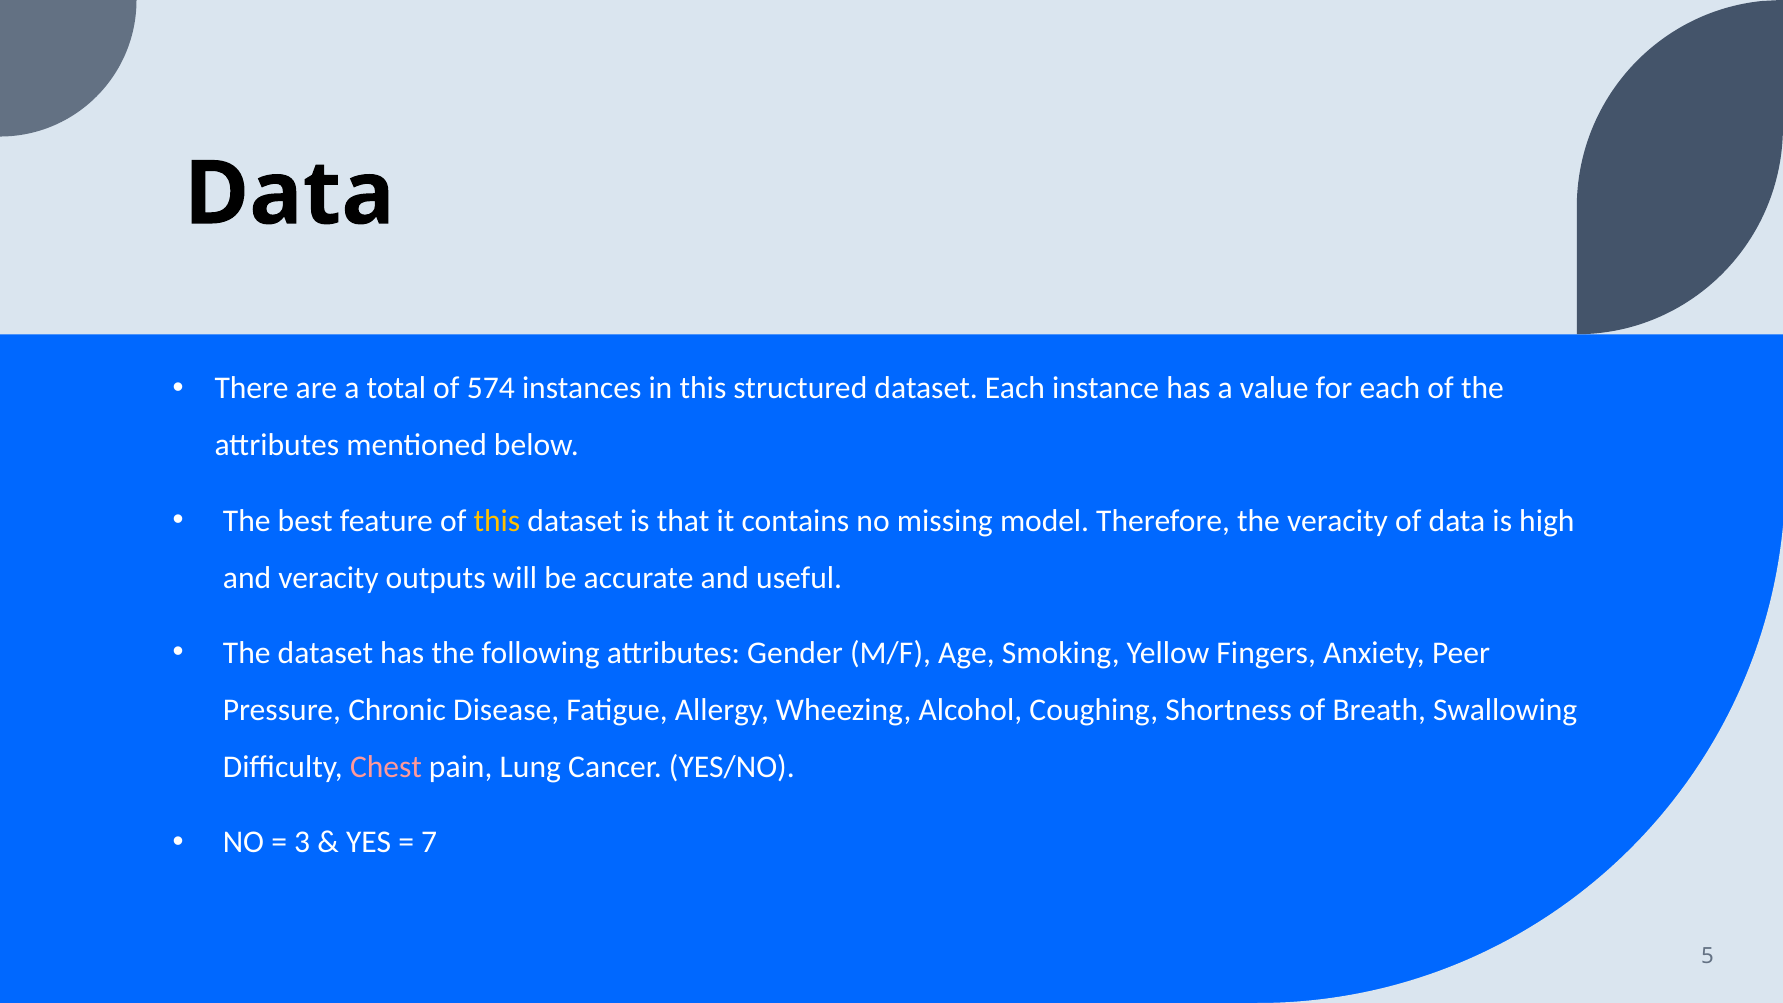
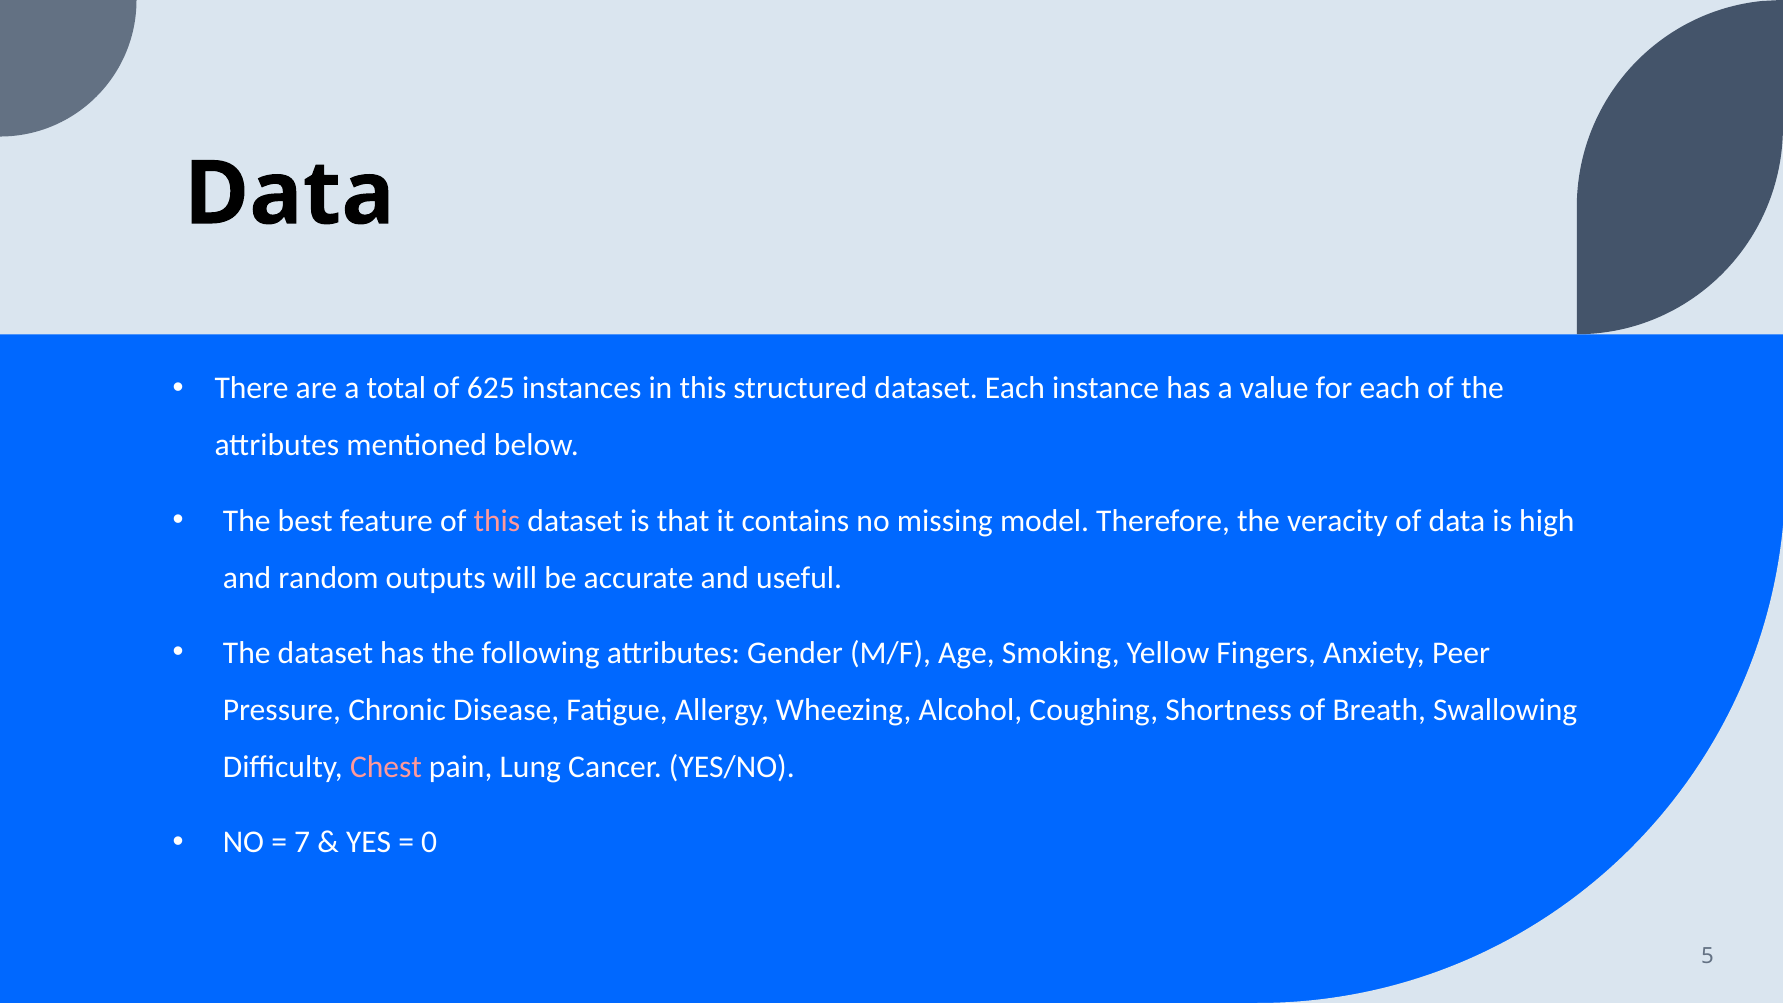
574: 574 -> 625
this at (497, 521) colour: yellow -> pink
and veracity: veracity -> random
3: 3 -> 7
7: 7 -> 0
